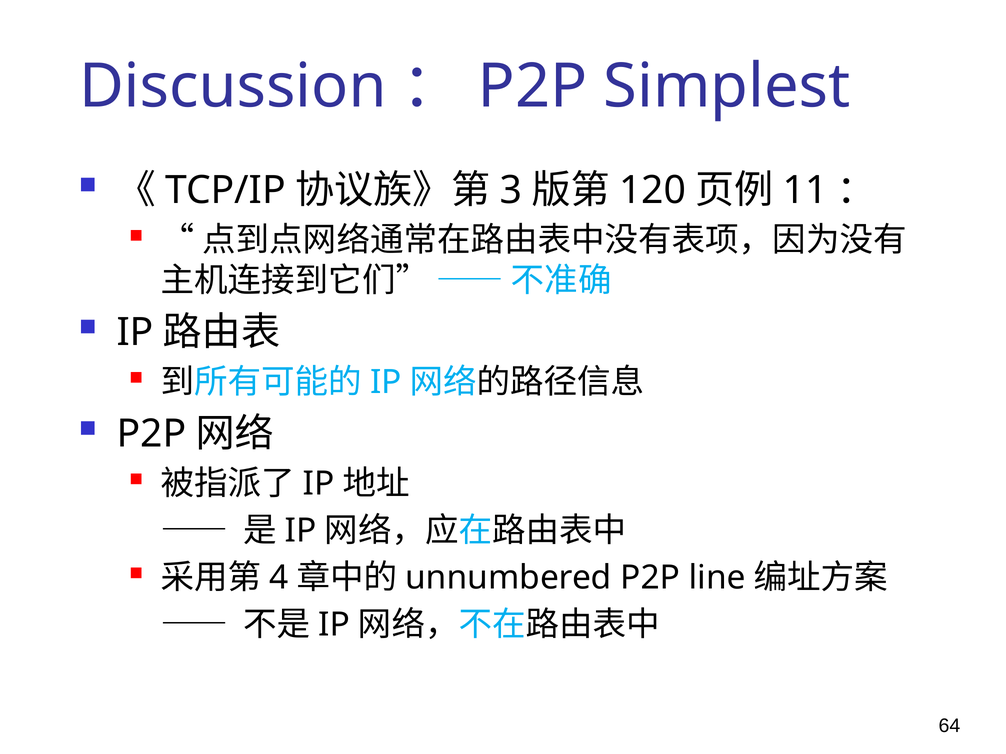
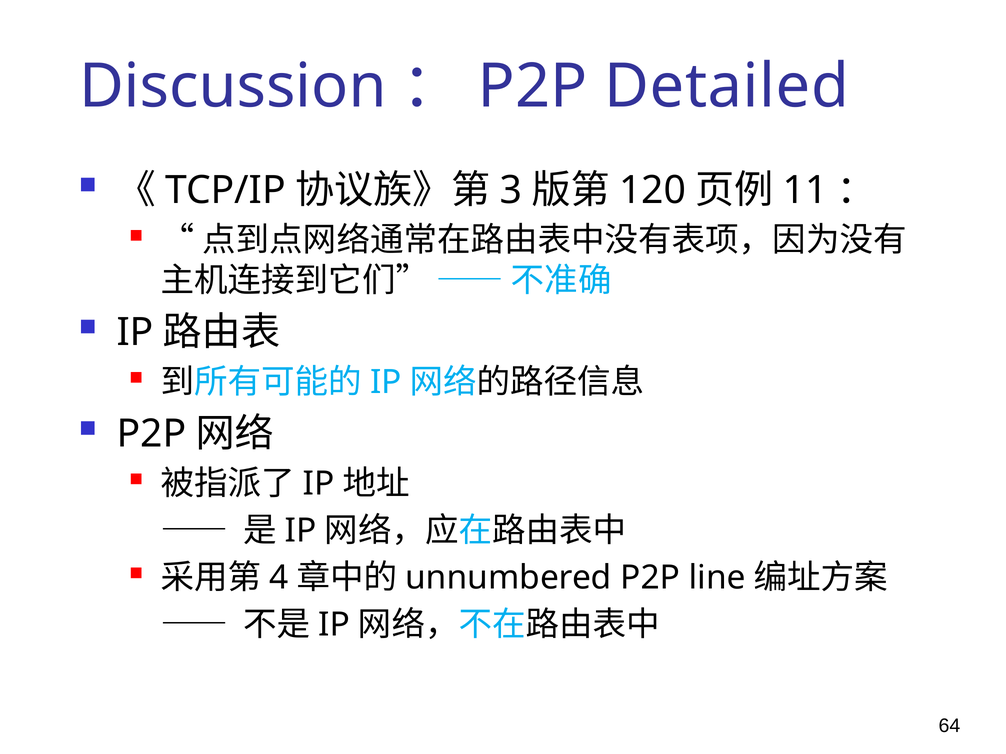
Simplest: Simplest -> Detailed
